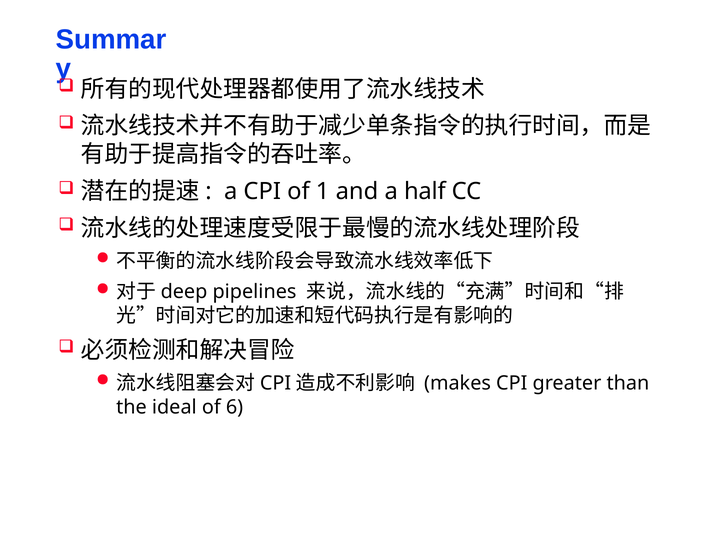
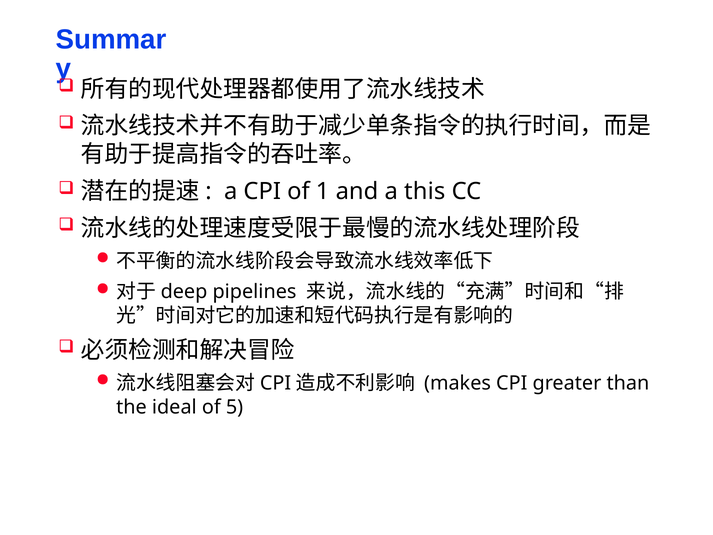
half: half -> this
6: 6 -> 5
